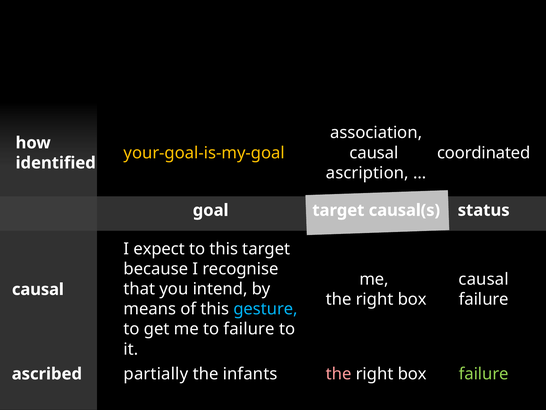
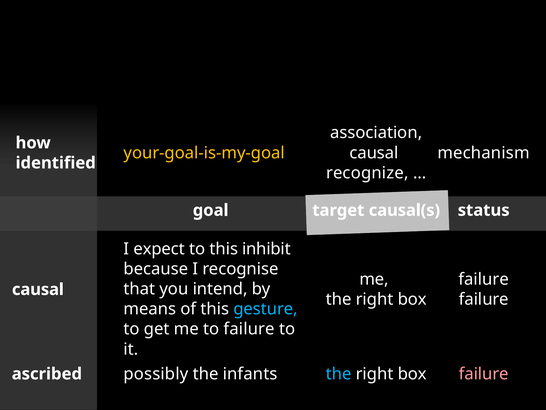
coordinated: coordinated -> mechanism
ascription: ascription -> recognize
this target: target -> inhibit
causal at (484, 279): causal -> failure
partially: partially -> possibly
failure at (484, 373) colour: light green -> pink
the at (339, 373) colour: pink -> light blue
